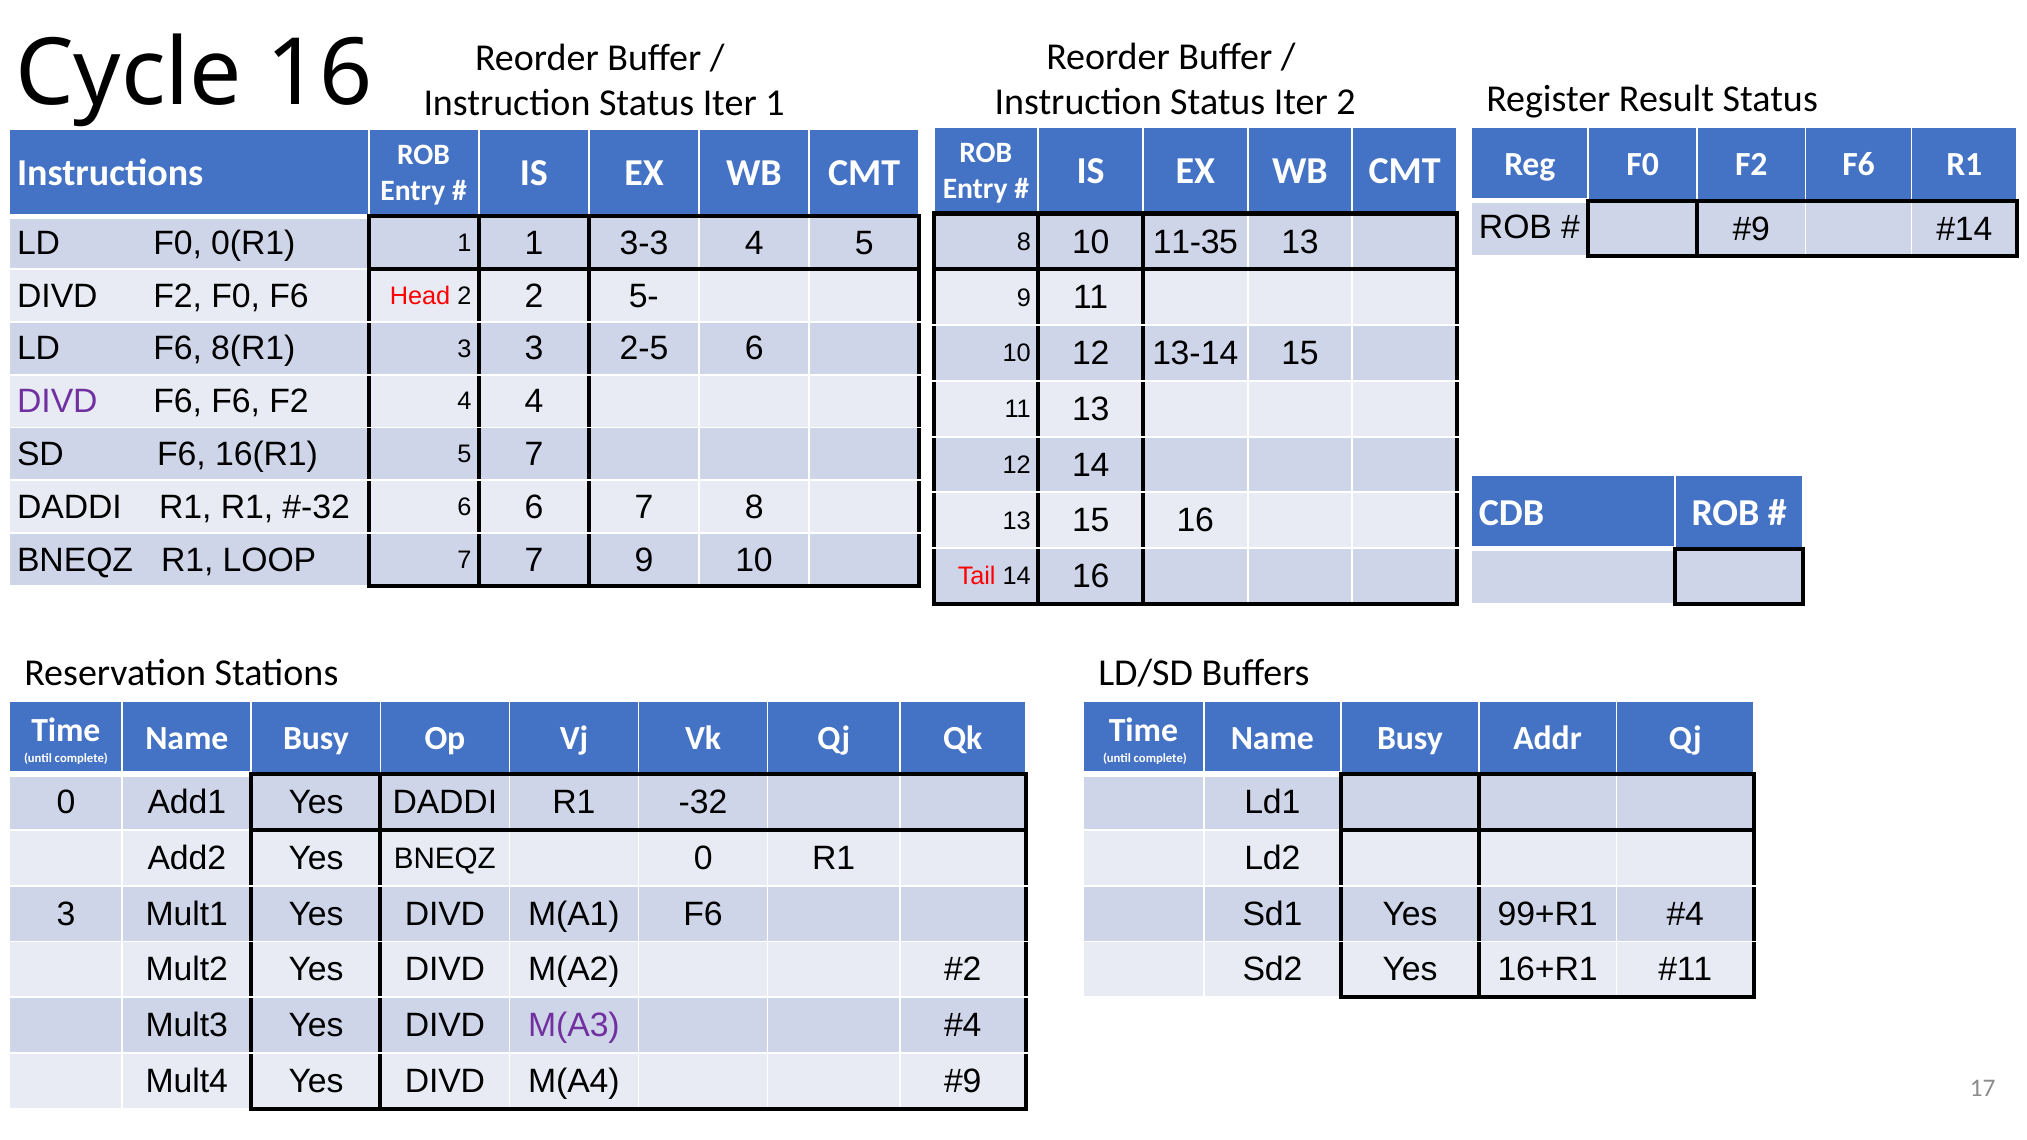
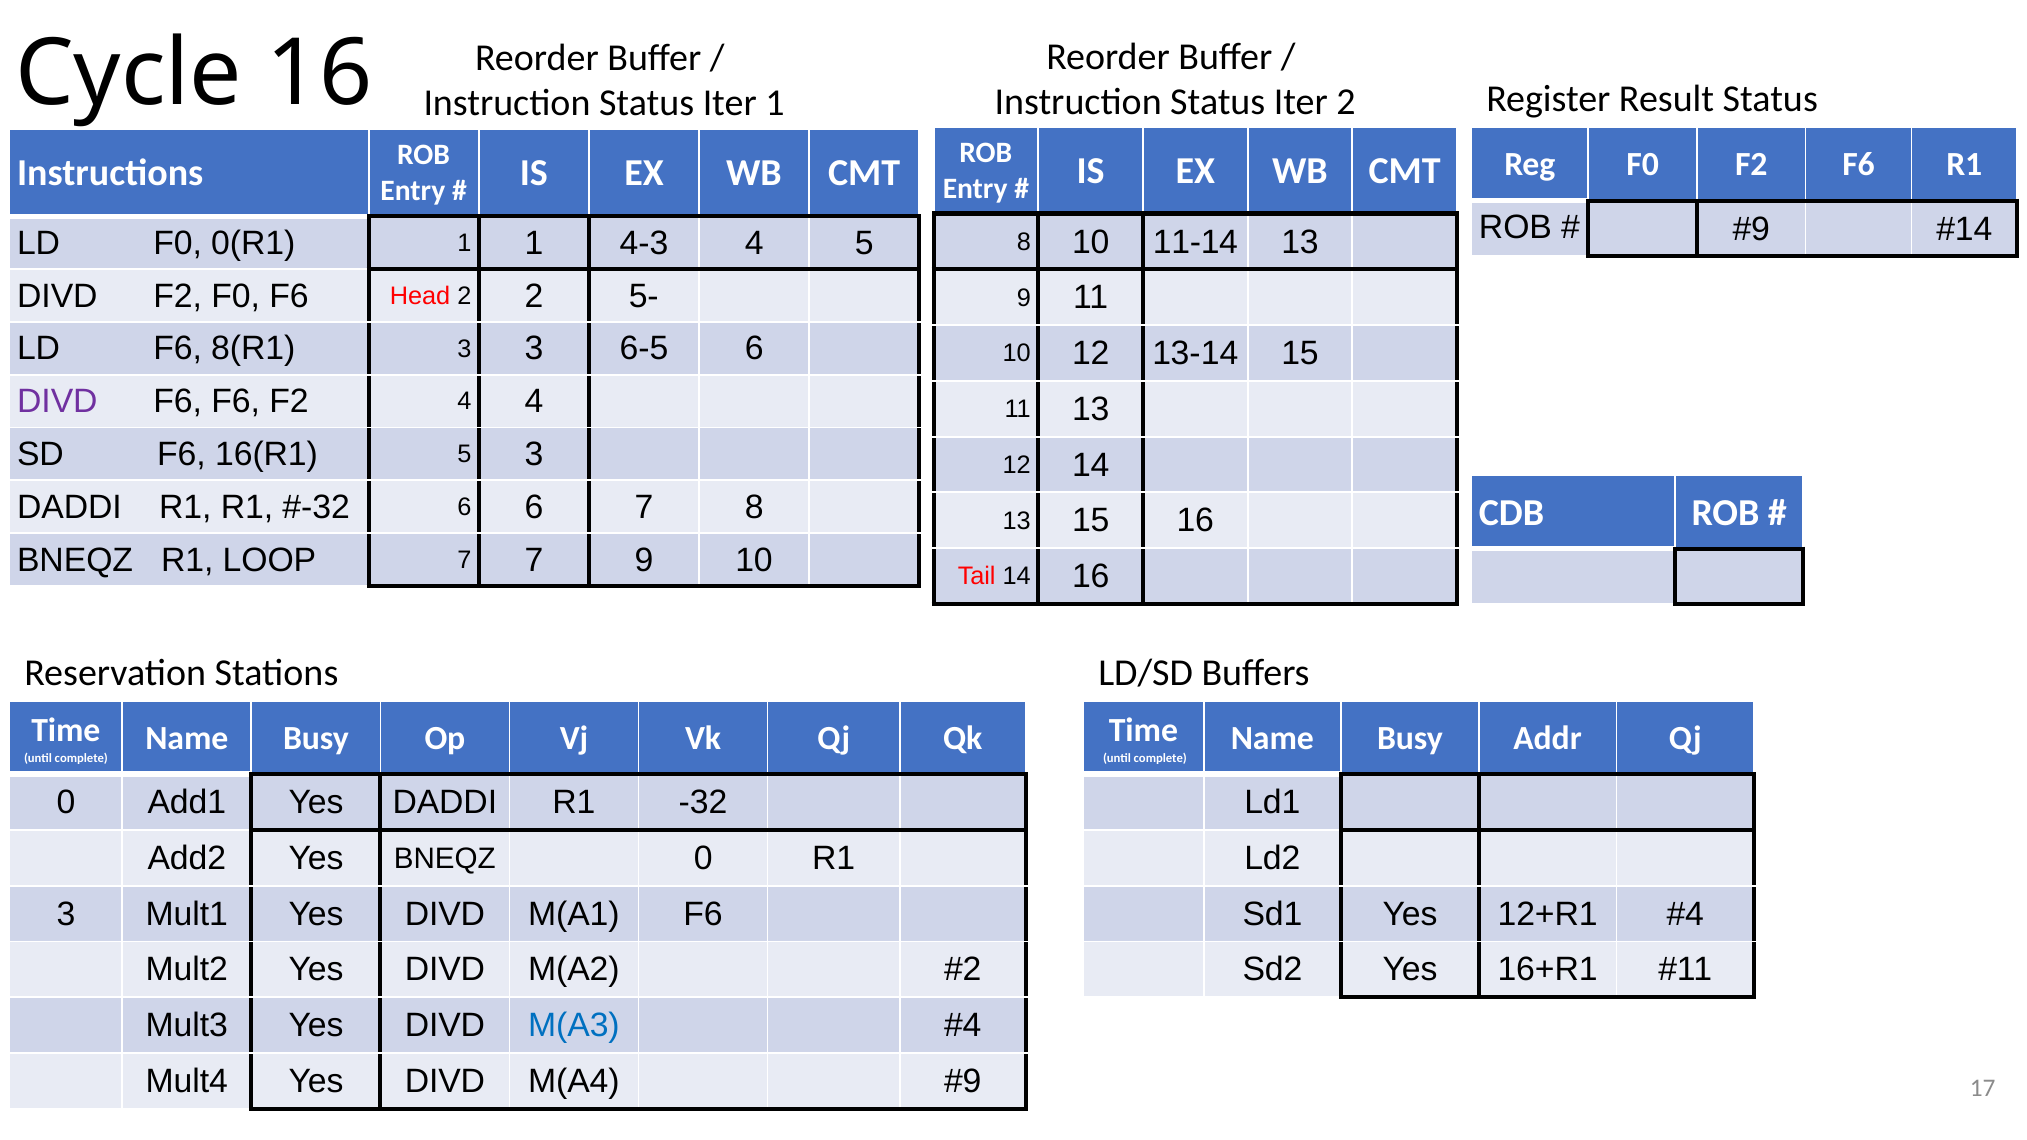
3-3: 3-3 -> 4-3
11-35: 11-35 -> 11-14
2-5: 2-5 -> 6-5
5 7: 7 -> 3
99+R1: 99+R1 -> 12+R1
M(A3 colour: purple -> blue
